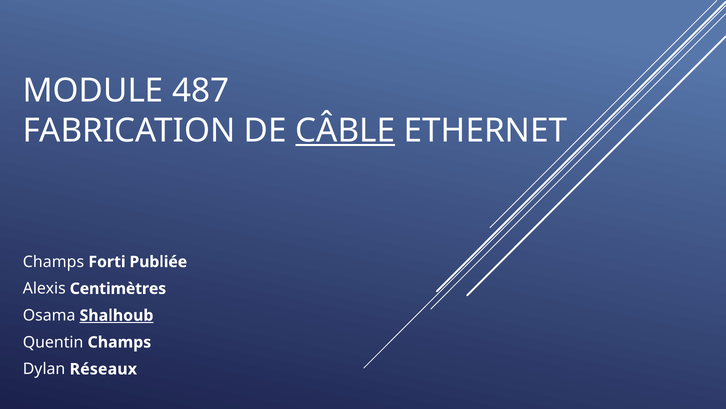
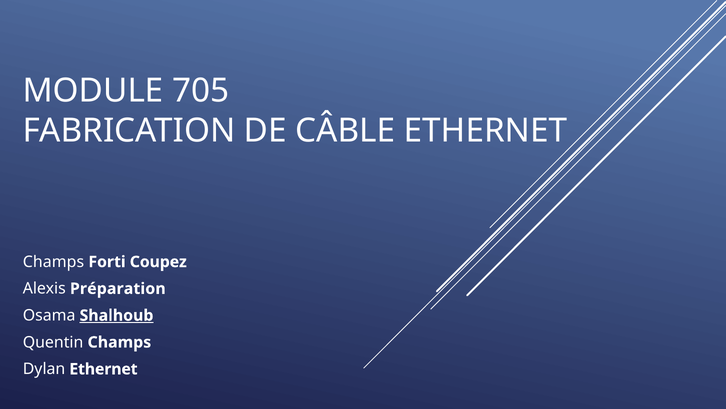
487: 487 -> 705
CÂBLE underline: present -> none
Publiée: Publiée -> Coupez
Centimètres: Centimètres -> Préparation
Dylan Réseaux: Réseaux -> Ethernet
